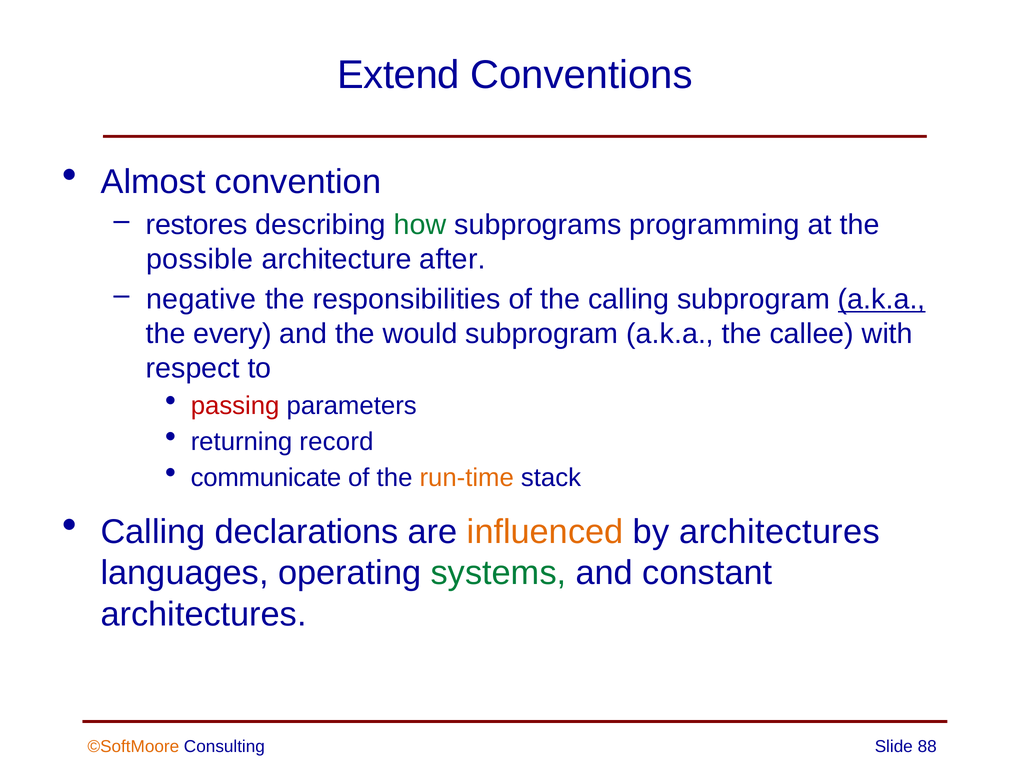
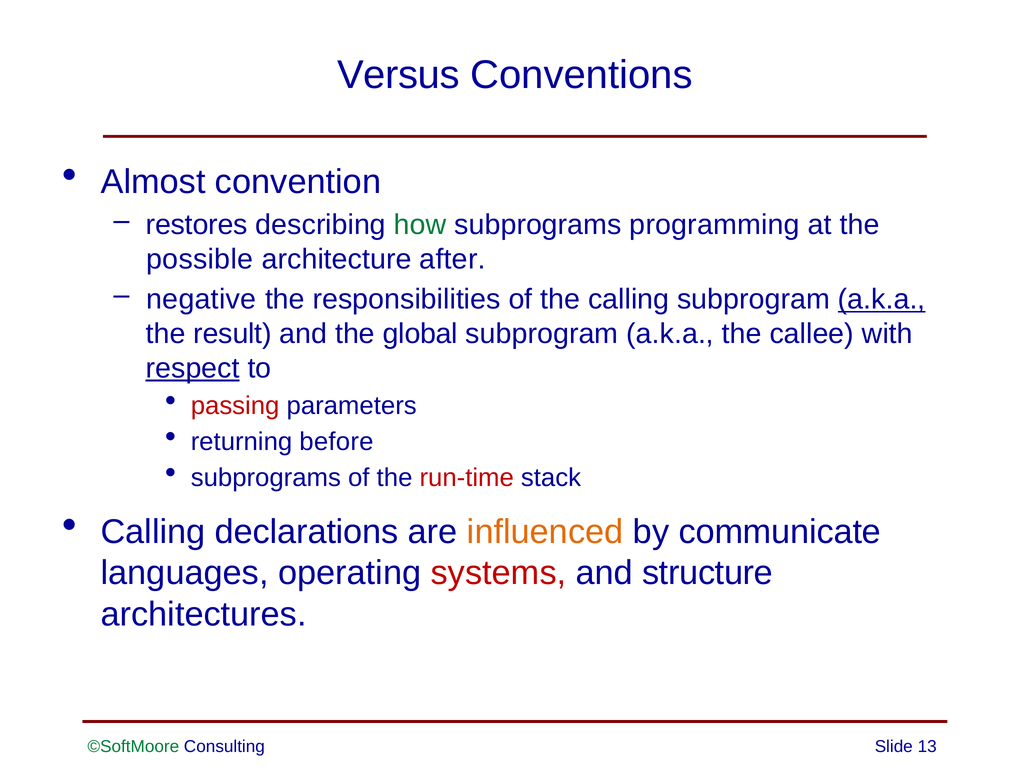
Extend: Extend -> Versus
every: every -> result
would: would -> global
respect underline: none -> present
record: record -> before
communicate at (266, 478): communicate -> subprograms
run-time colour: orange -> red
by architectures: architectures -> communicate
systems colour: green -> red
constant: constant -> structure
©SoftMoore colour: orange -> green
88: 88 -> 13
